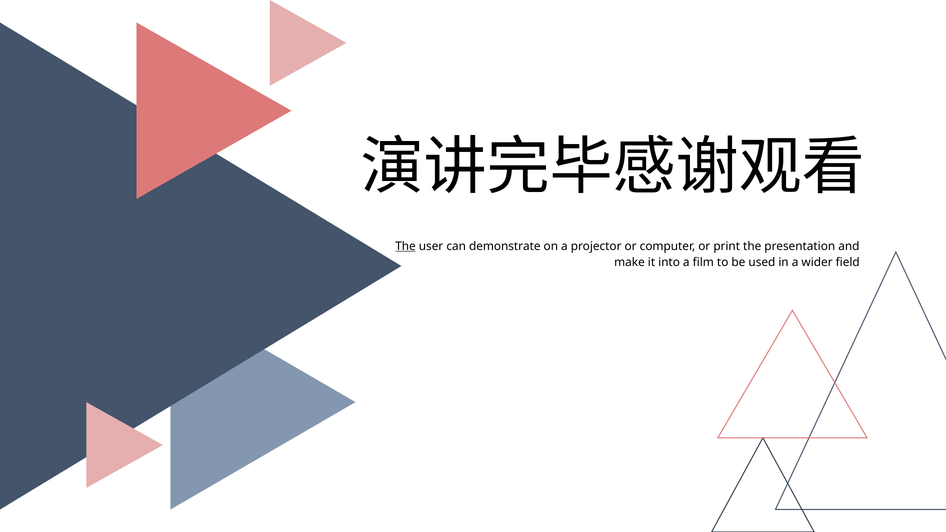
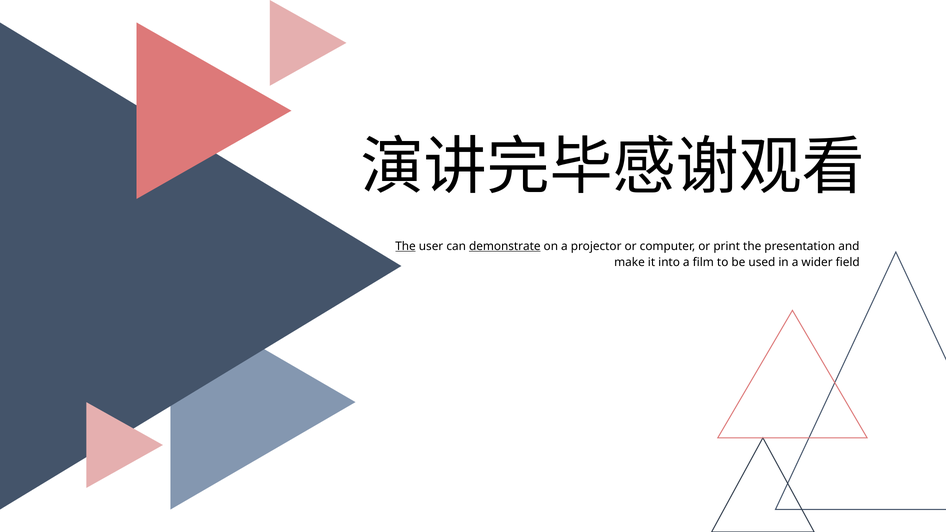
demonstrate underline: none -> present
